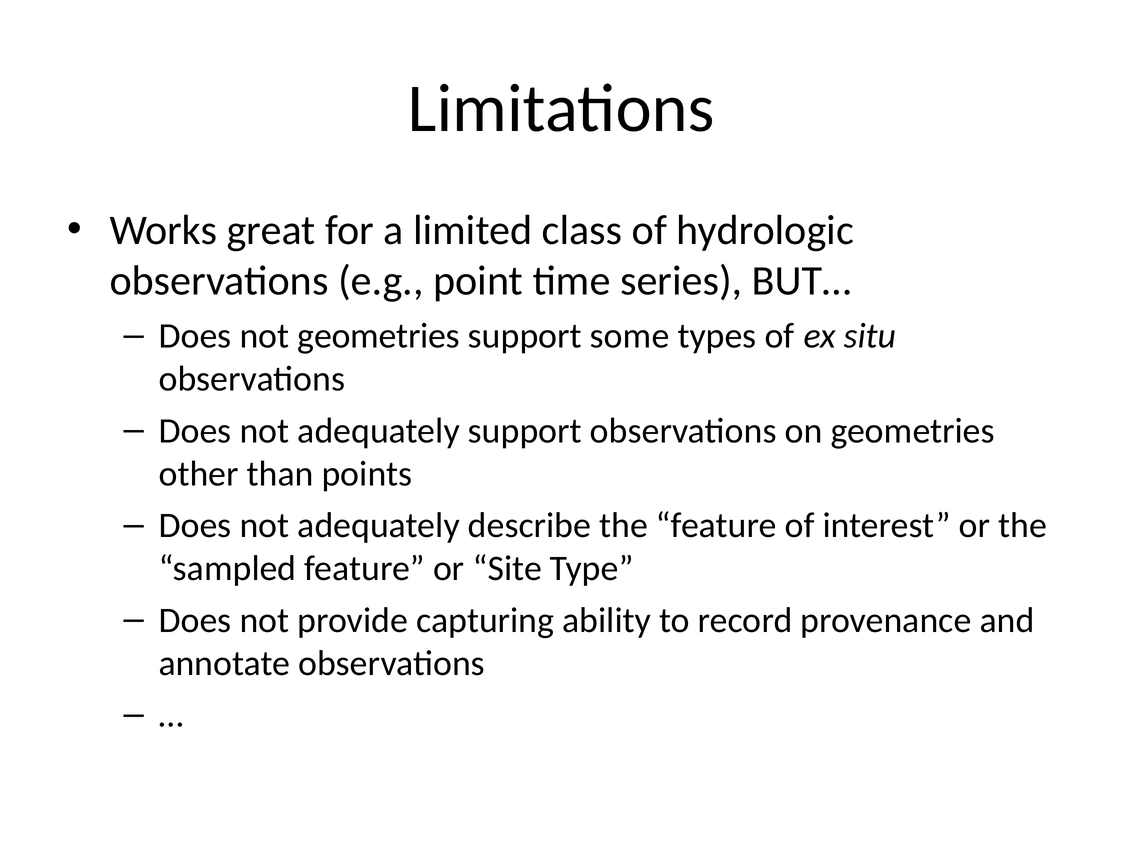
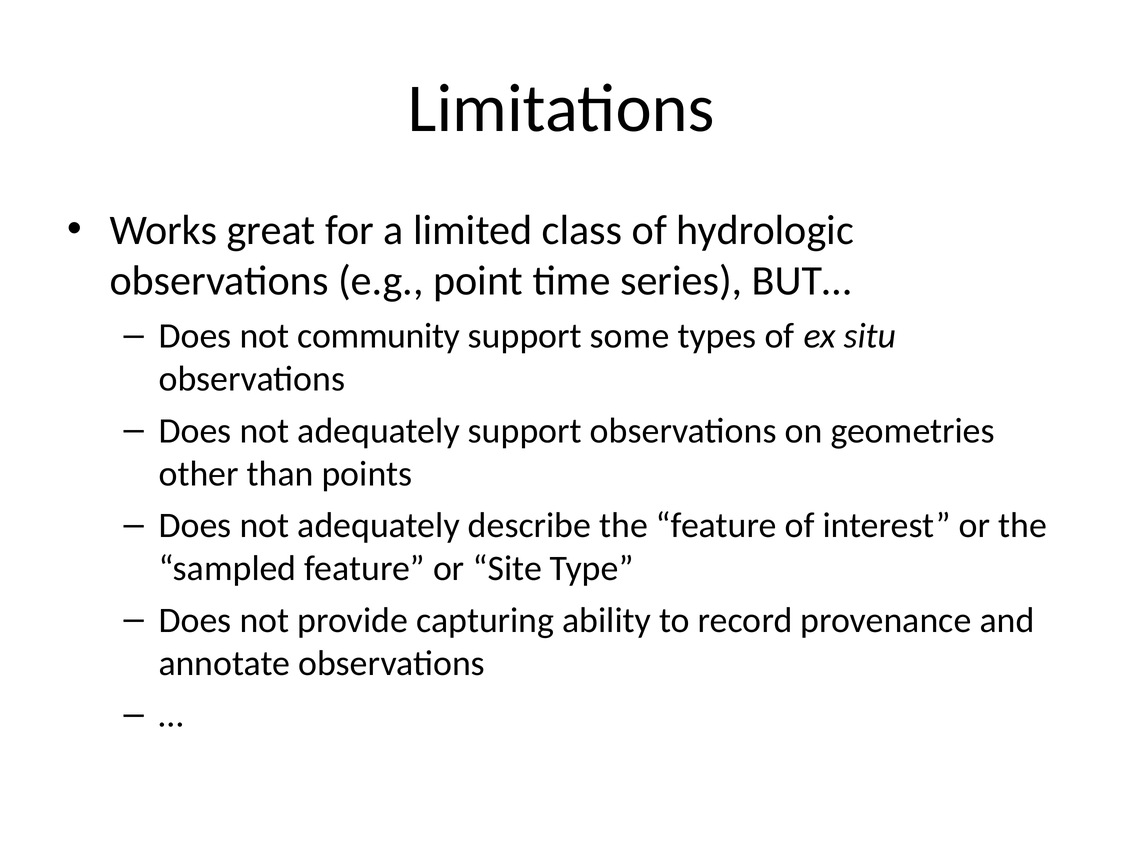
not geometries: geometries -> community
